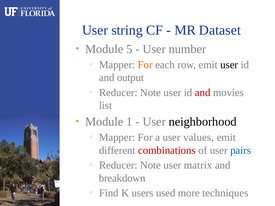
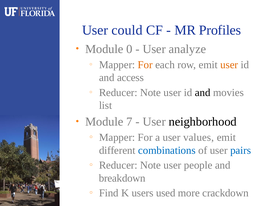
string: string -> could
Dataset: Dataset -> Profiles
5: 5 -> 0
number: number -> analyze
user at (229, 65) colour: black -> orange
output: output -> access
and at (203, 93) colour: red -> black
1: 1 -> 7
combinations colour: red -> blue
matrix: matrix -> people
techniques: techniques -> crackdown
